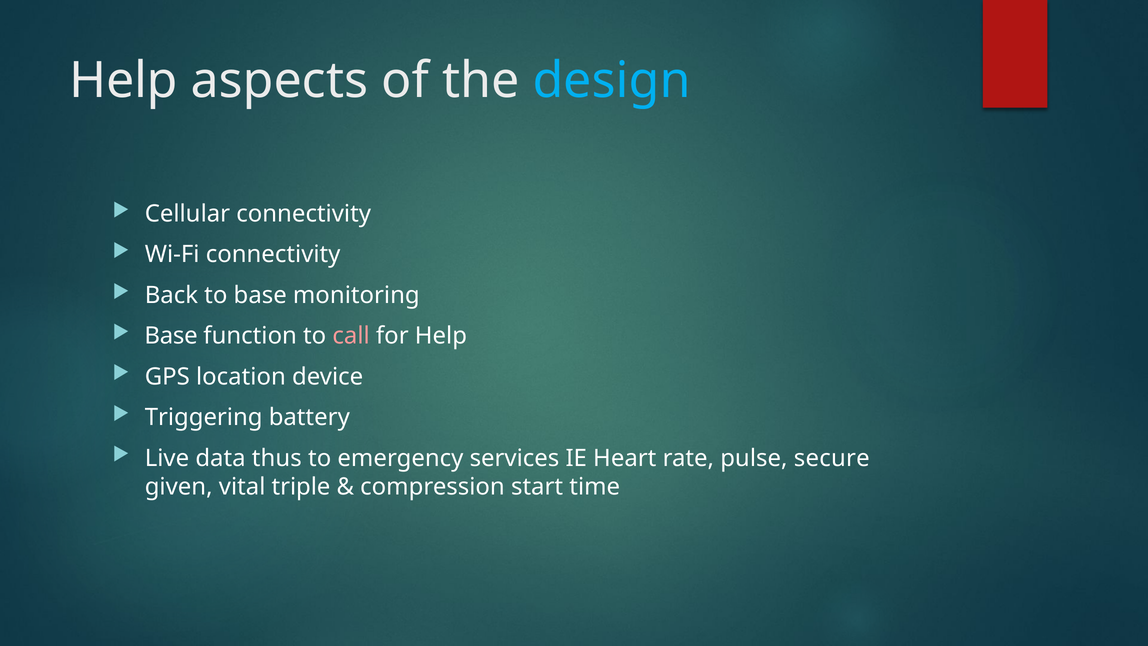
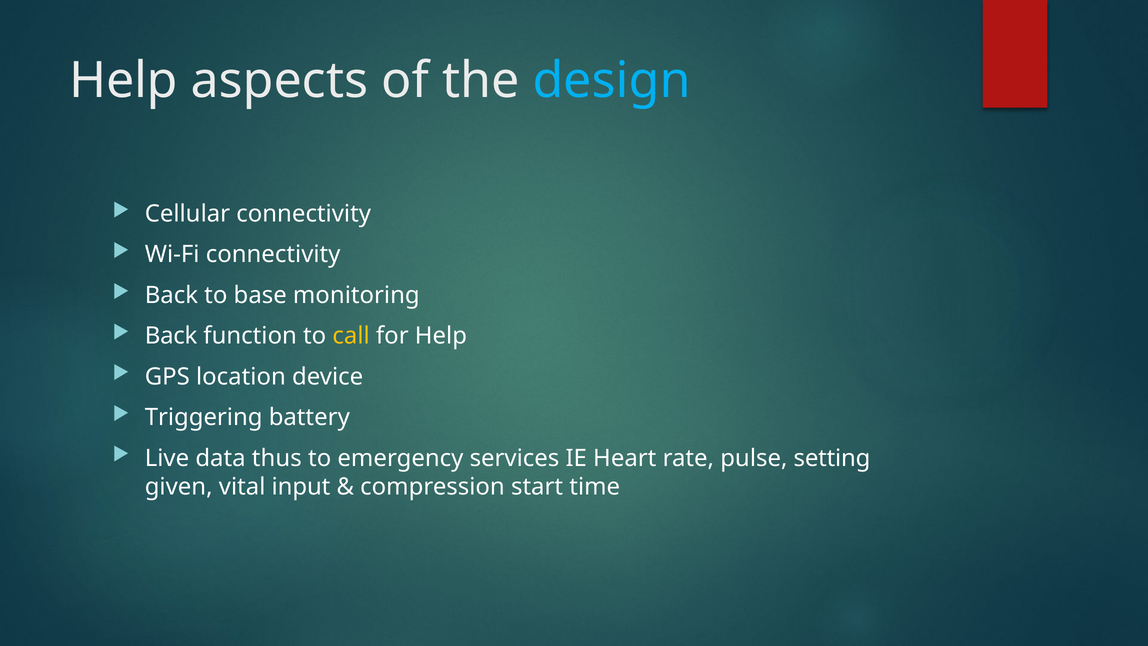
Base at (171, 336): Base -> Back
call colour: pink -> yellow
secure: secure -> setting
triple: triple -> input
